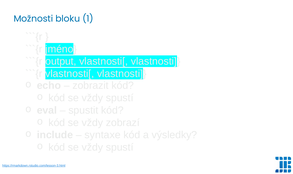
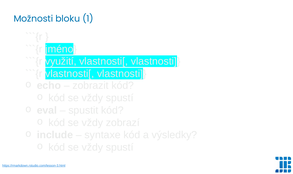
output: output -> využití
